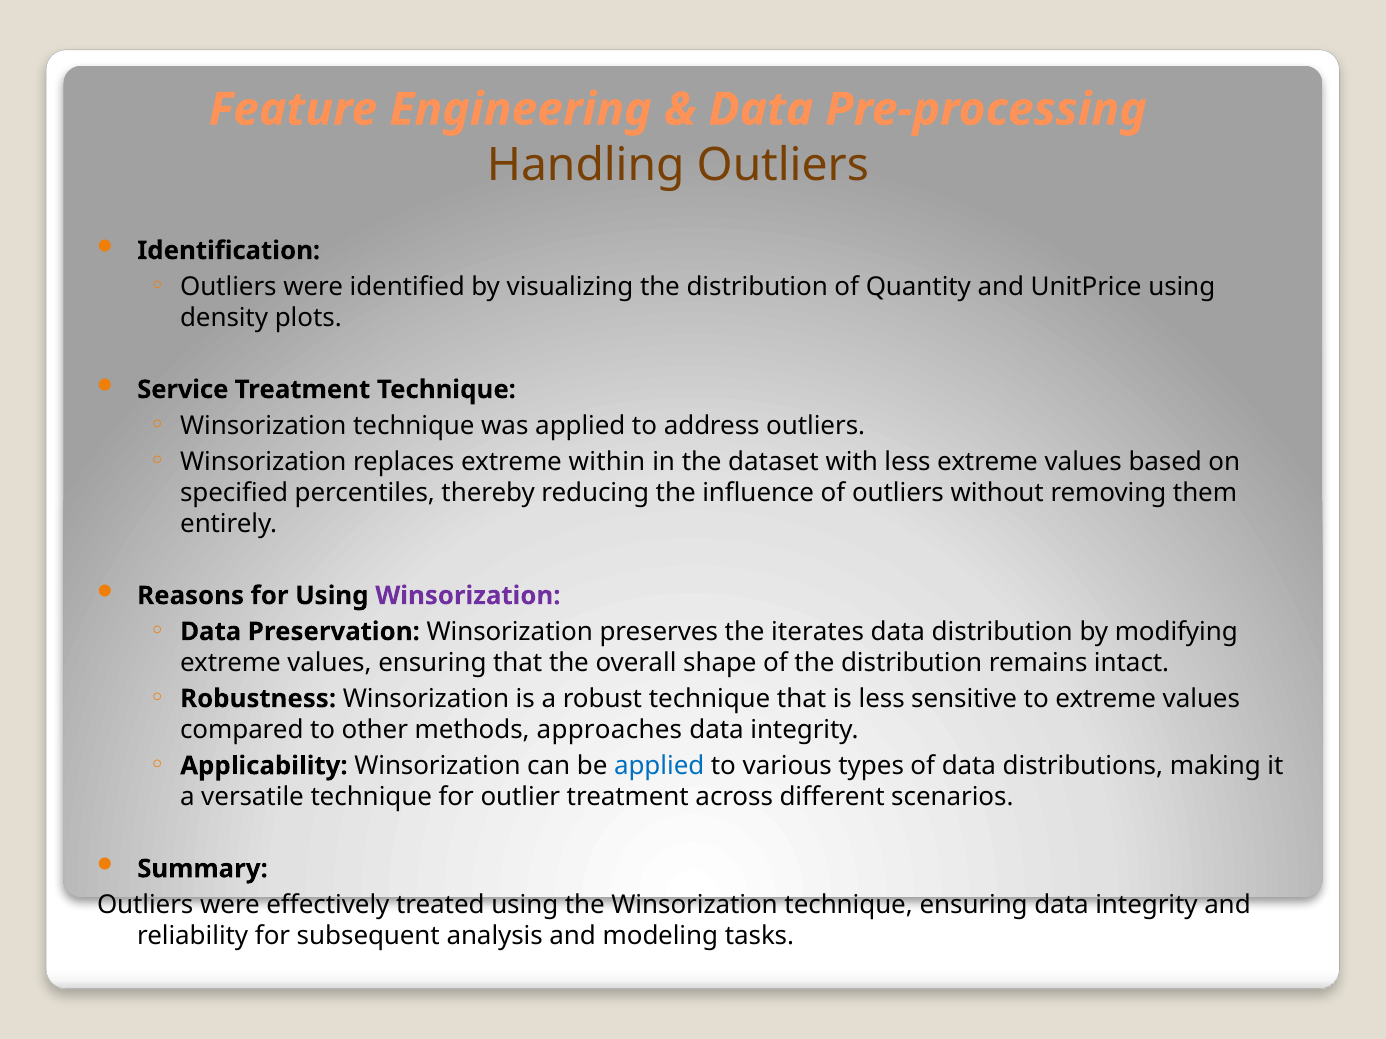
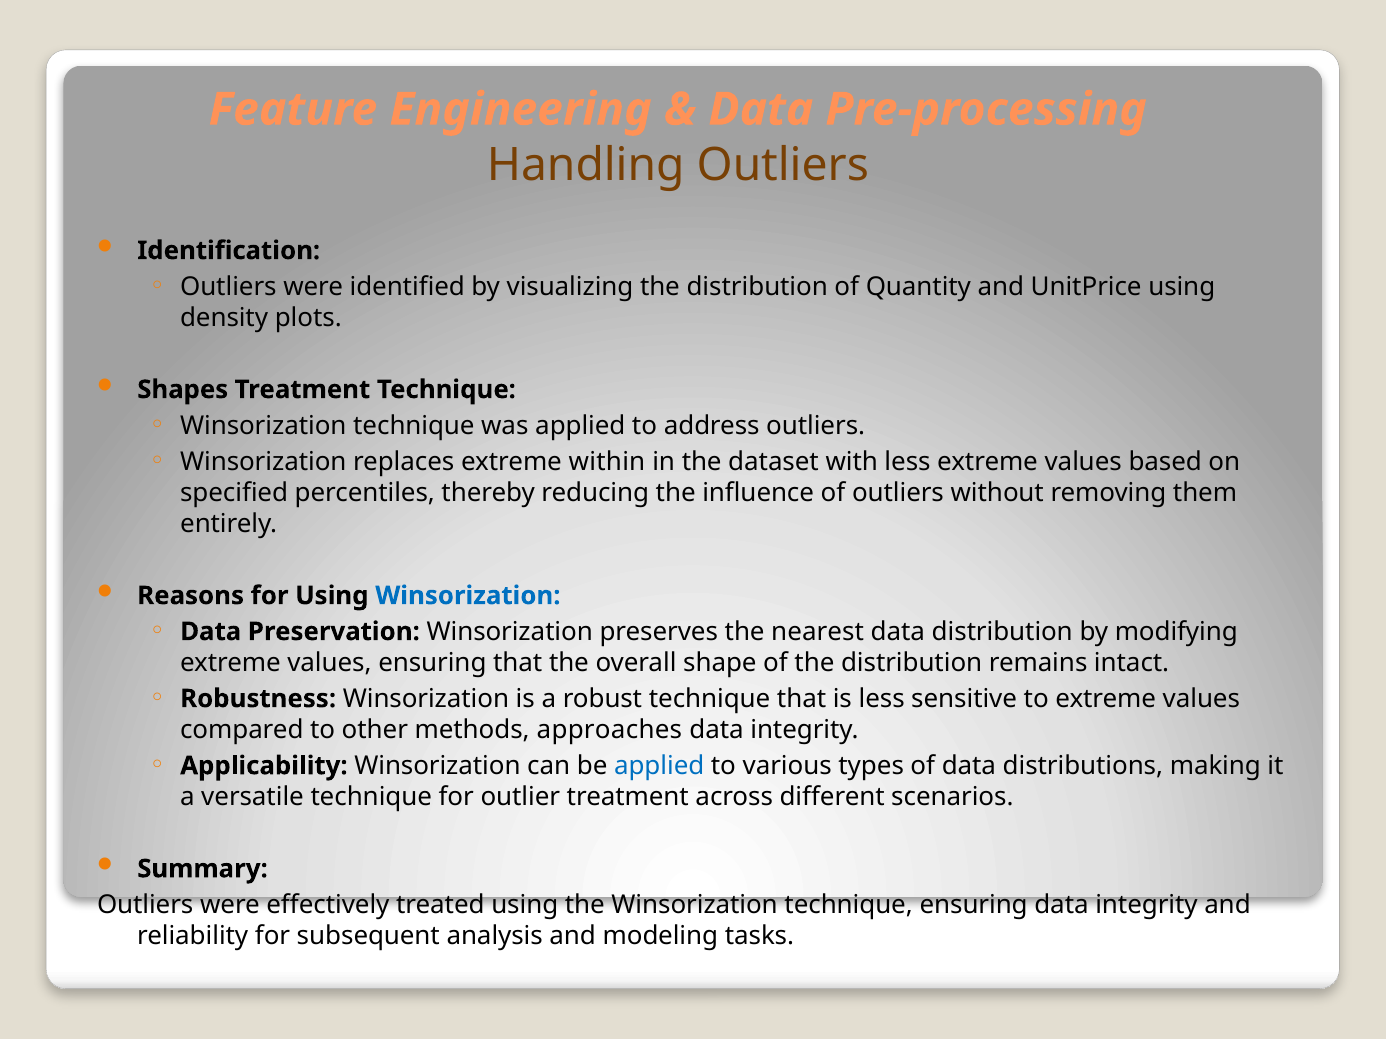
Service: Service -> Shapes
Winsorization at (468, 596) colour: purple -> blue
iterates: iterates -> nearest
